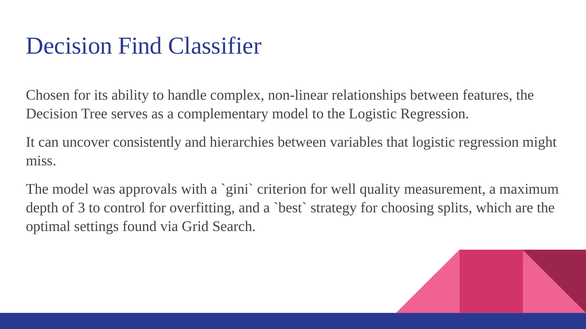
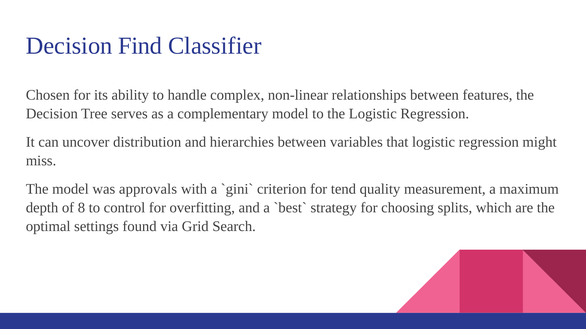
consistently: consistently -> distribution
well: well -> tend
3: 3 -> 8
